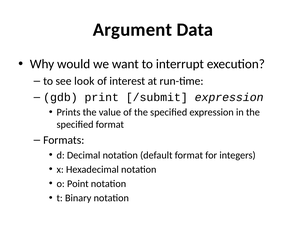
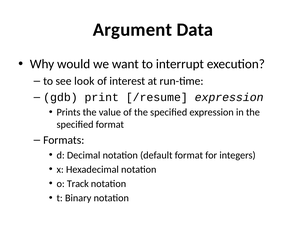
/submit: /submit -> /resume
Point: Point -> Track
